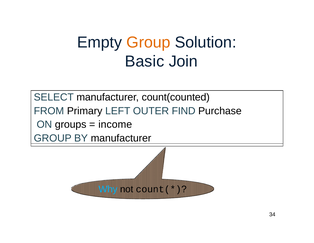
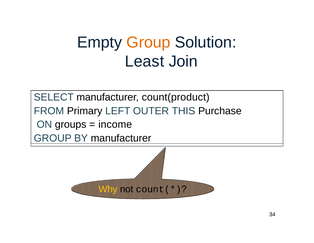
Basic: Basic -> Least
count(counted: count(counted -> count(product
FIND: FIND -> THIS
Why colour: light blue -> yellow
